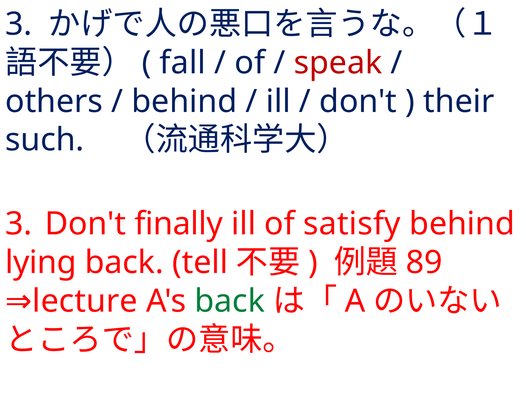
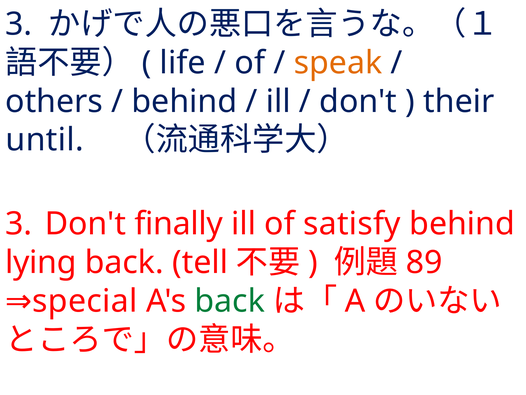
fall: fall -> life
speak colour: red -> orange
such: such -> until
lecture: lecture -> special
